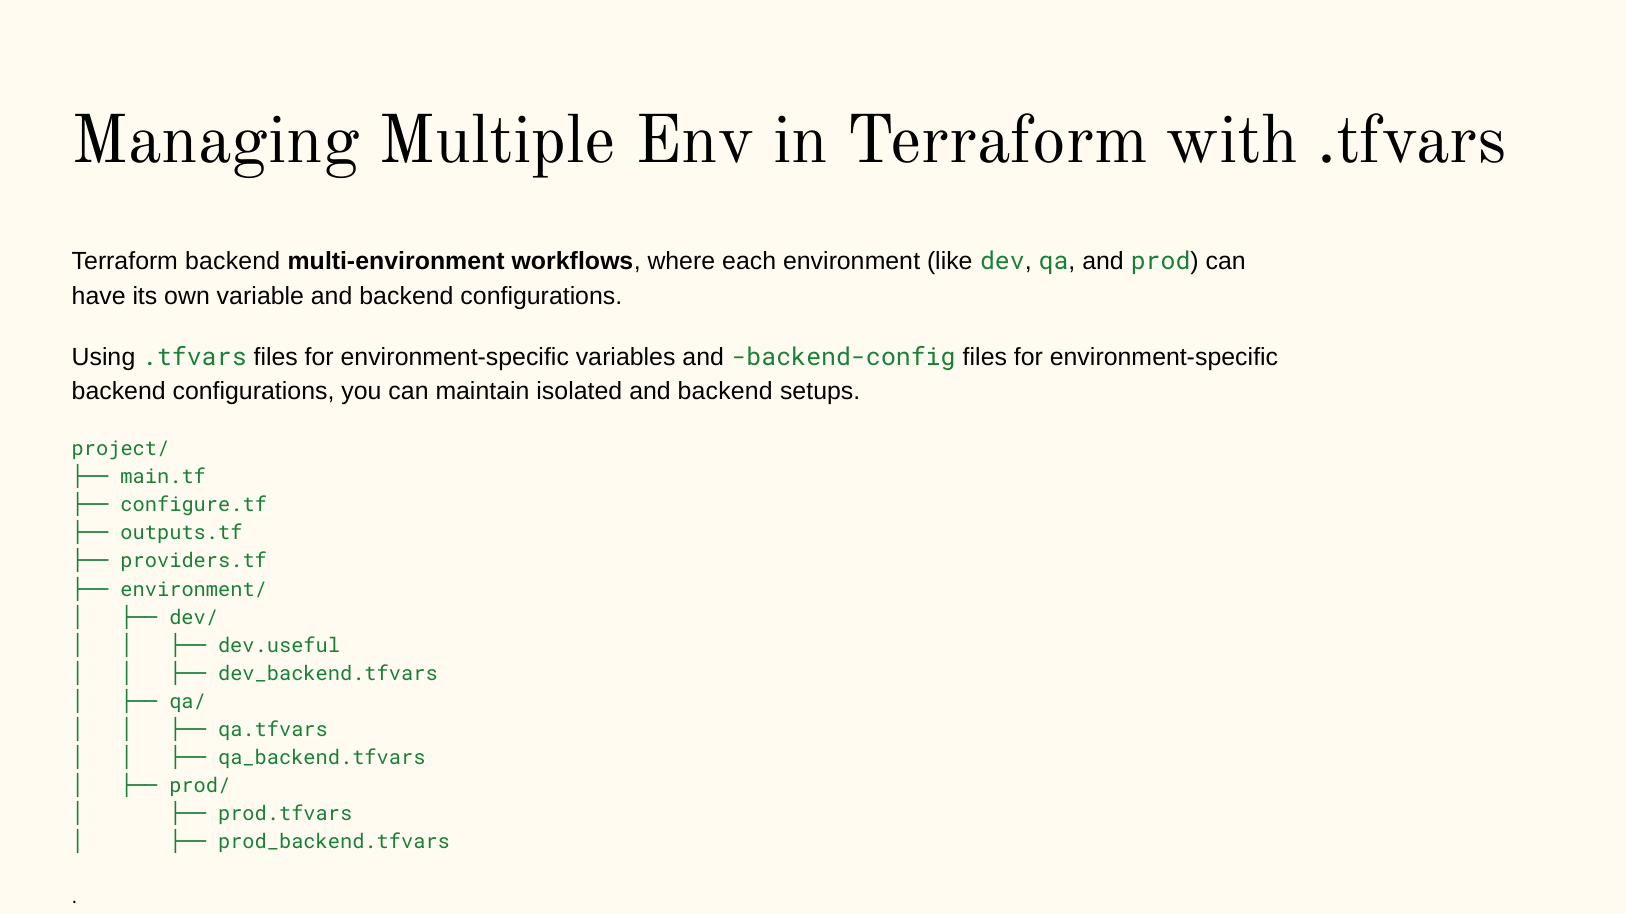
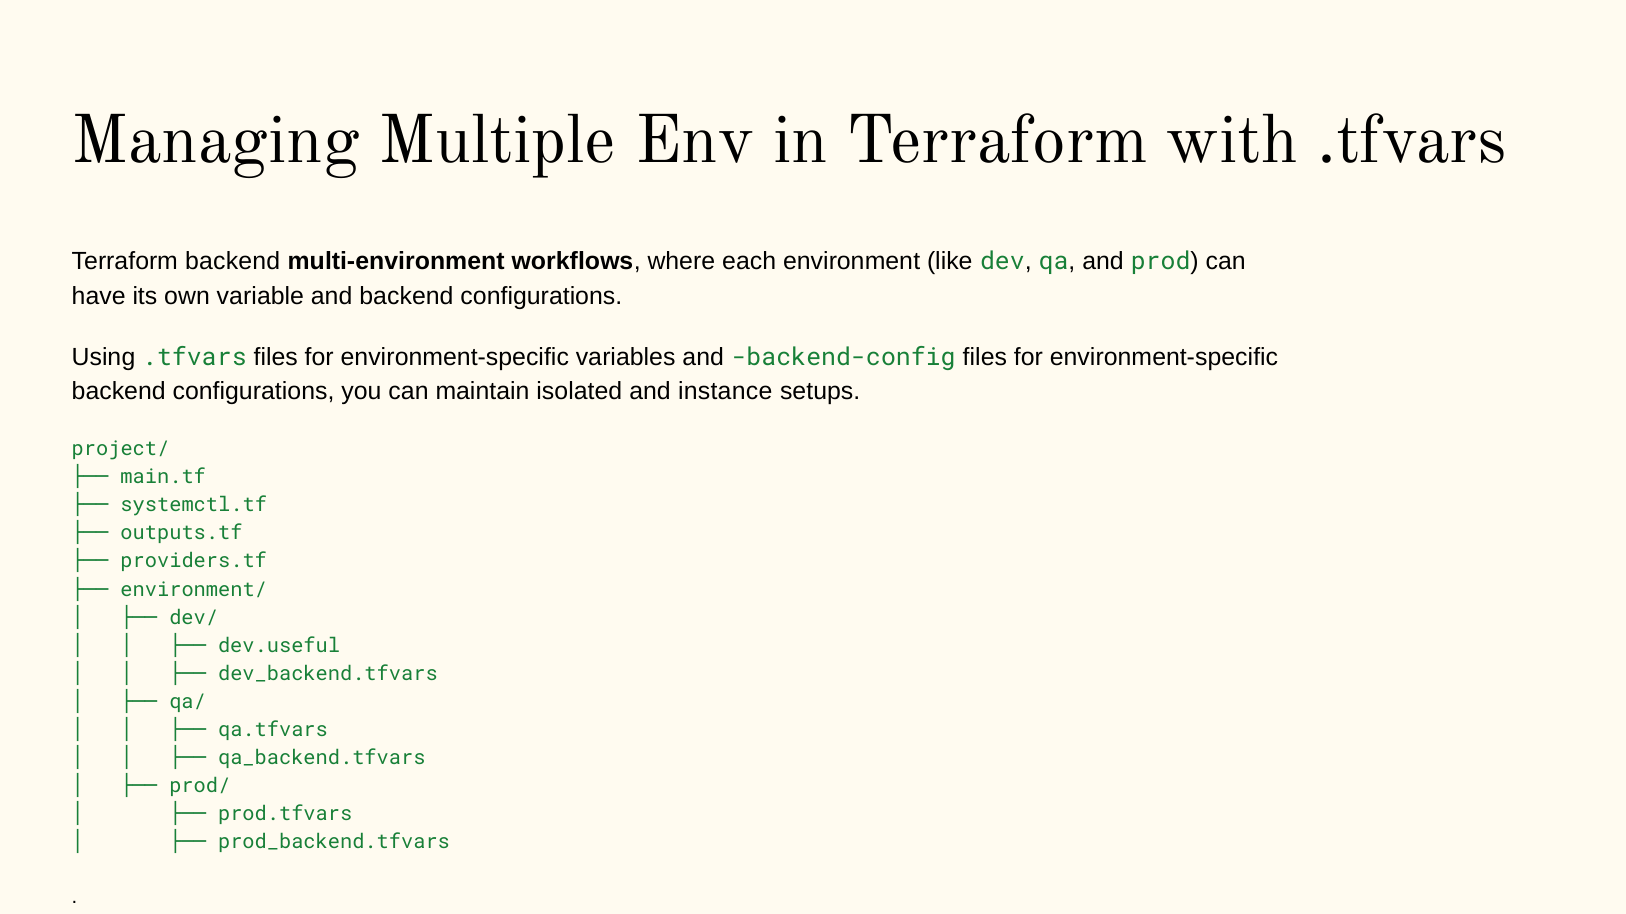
isolated and backend: backend -> instance
configure.tf: configure.tf -> systemctl.tf
